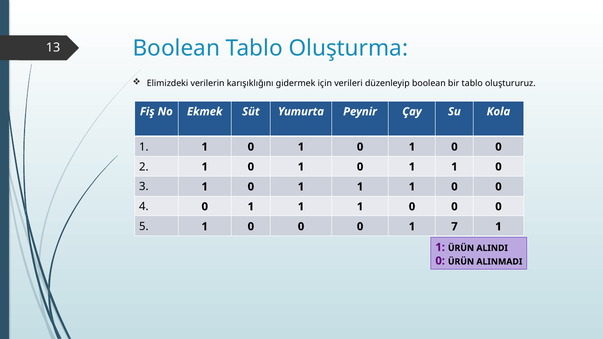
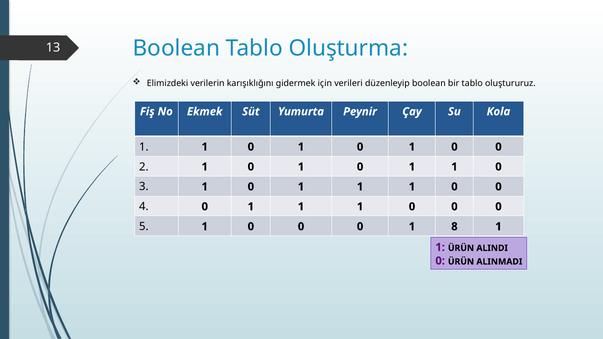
7: 7 -> 8
